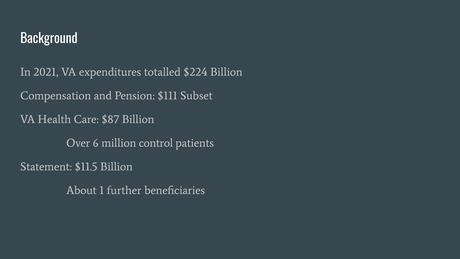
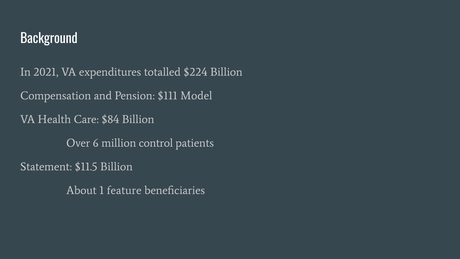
Subset: Subset -> Model
$87: $87 -> $84
further: further -> feature
